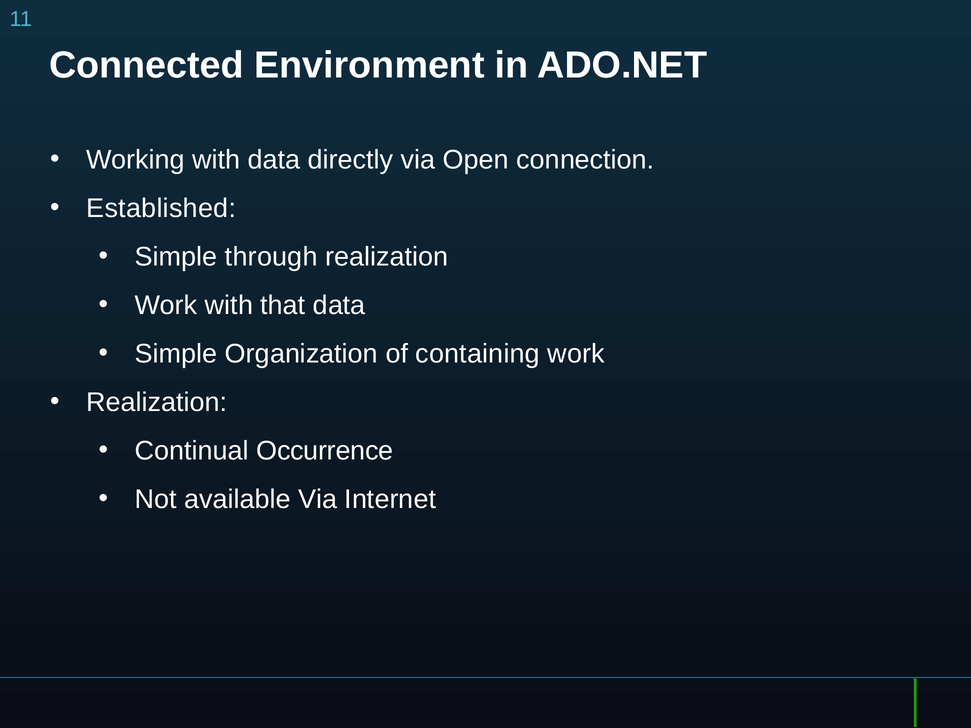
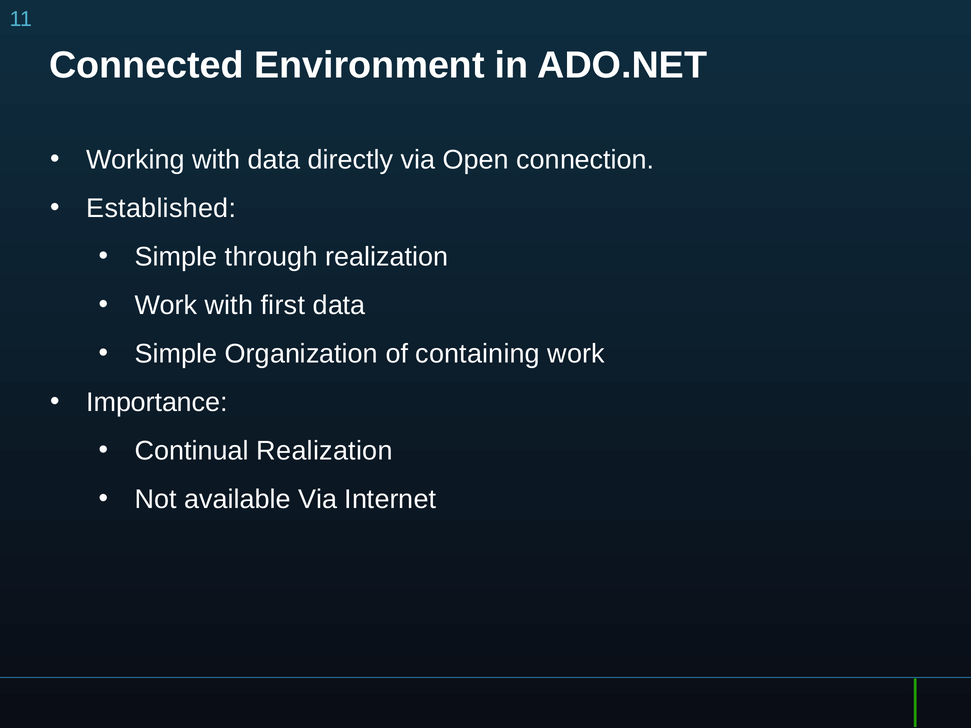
that: that -> first
Realization at (157, 403): Realization -> Importance
Continual Occurrence: Occurrence -> Realization
